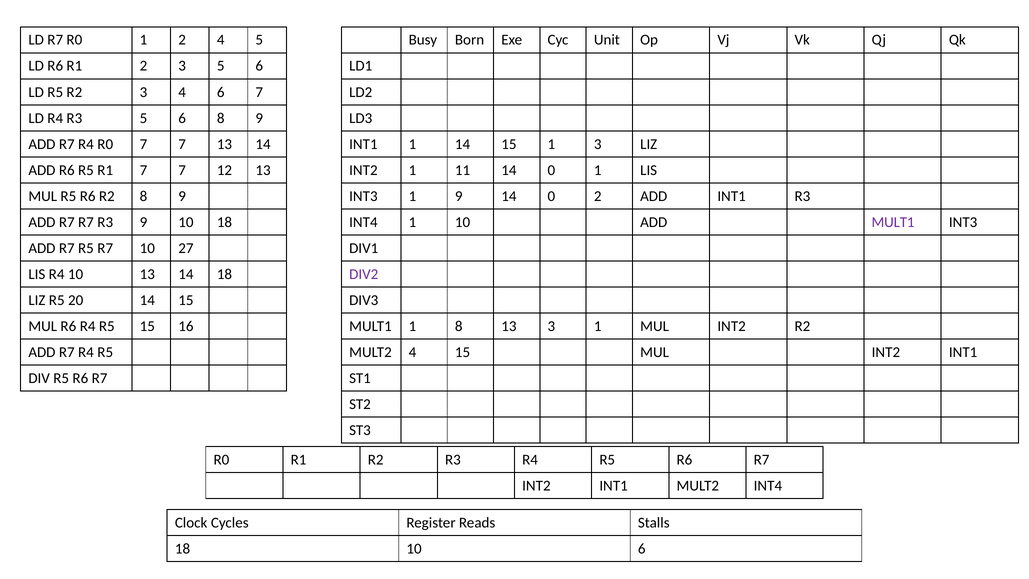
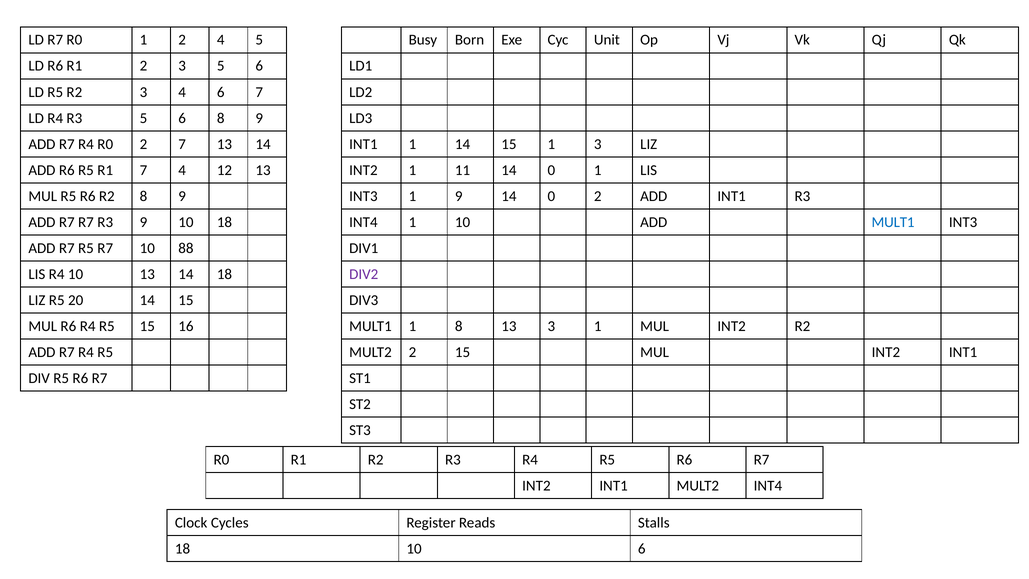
R0 7: 7 -> 2
R1 7 7: 7 -> 4
MULT1 at (893, 222) colour: purple -> blue
27: 27 -> 88
MULT2 4: 4 -> 2
